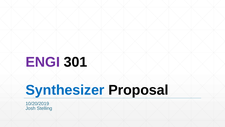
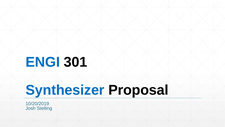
ENGI colour: purple -> blue
